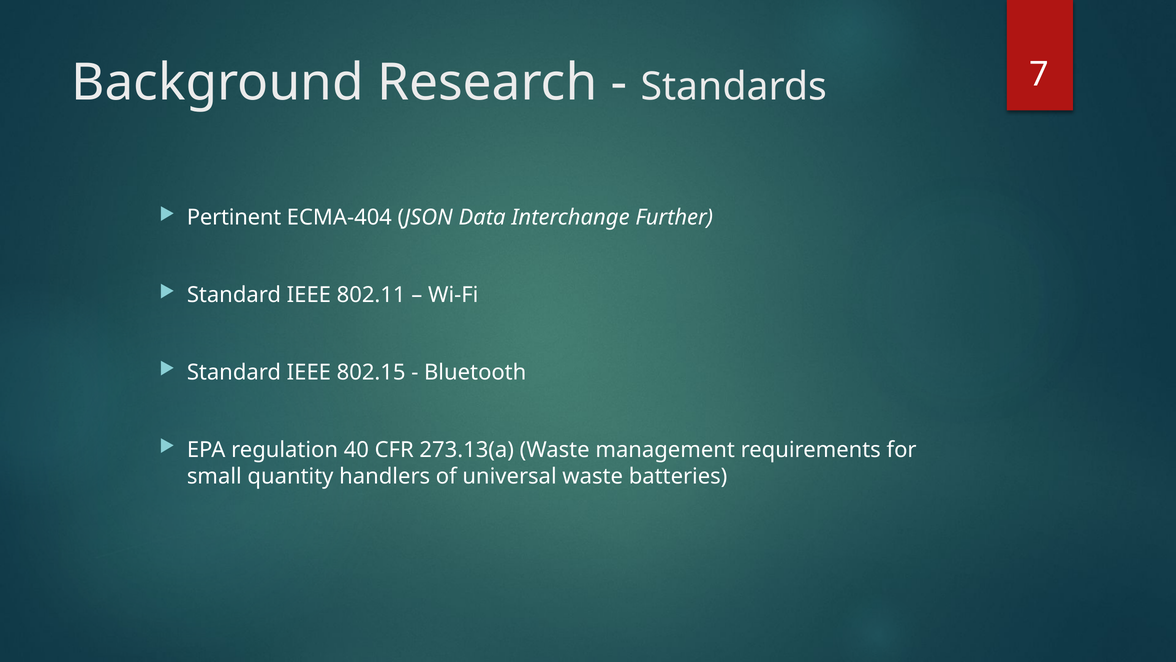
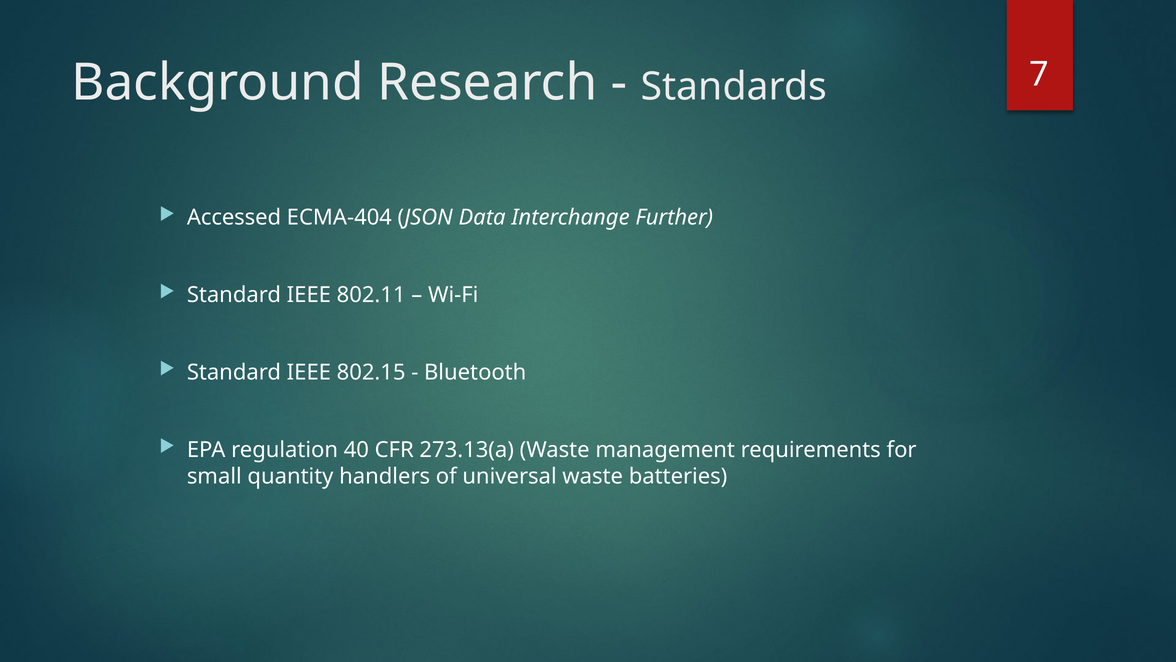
Pertinent: Pertinent -> Accessed
